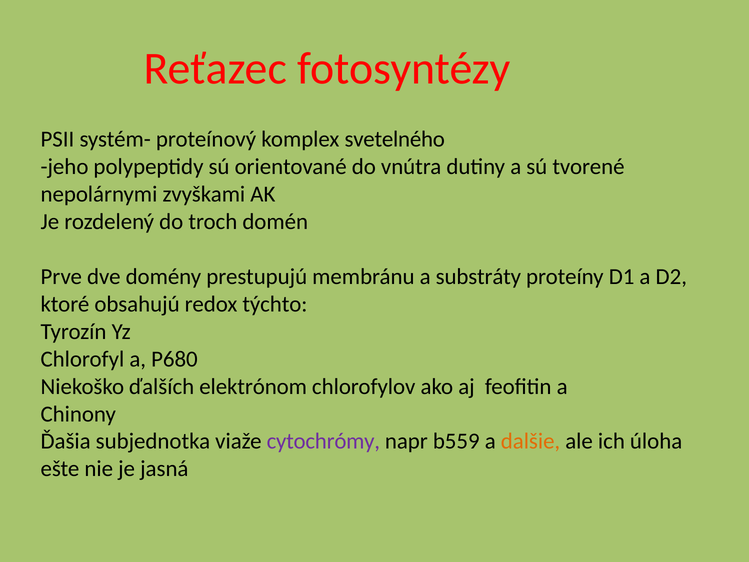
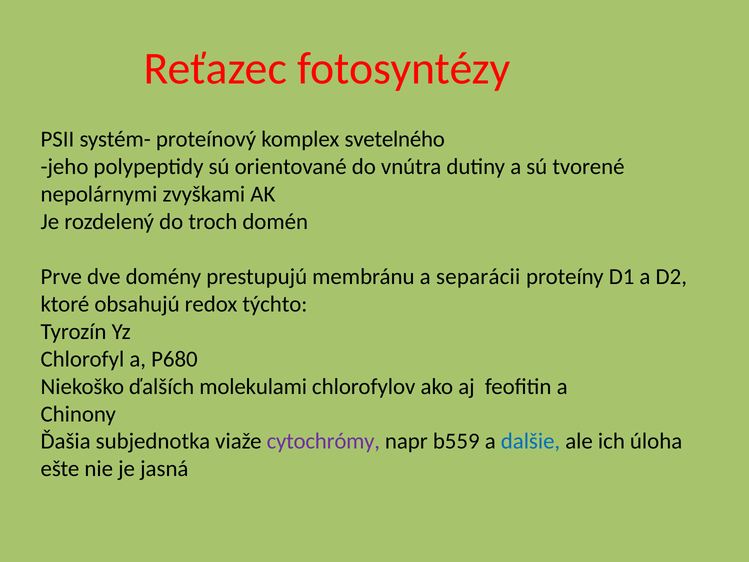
substráty: substráty -> separácii
elektrónom: elektrónom -> molekulami
dalšie colour: orange -> blue
